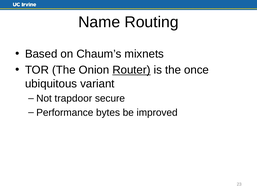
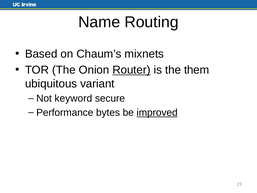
once: once -> them
trapdoor: trapdoor -> keyword
improved underline: none -> present
